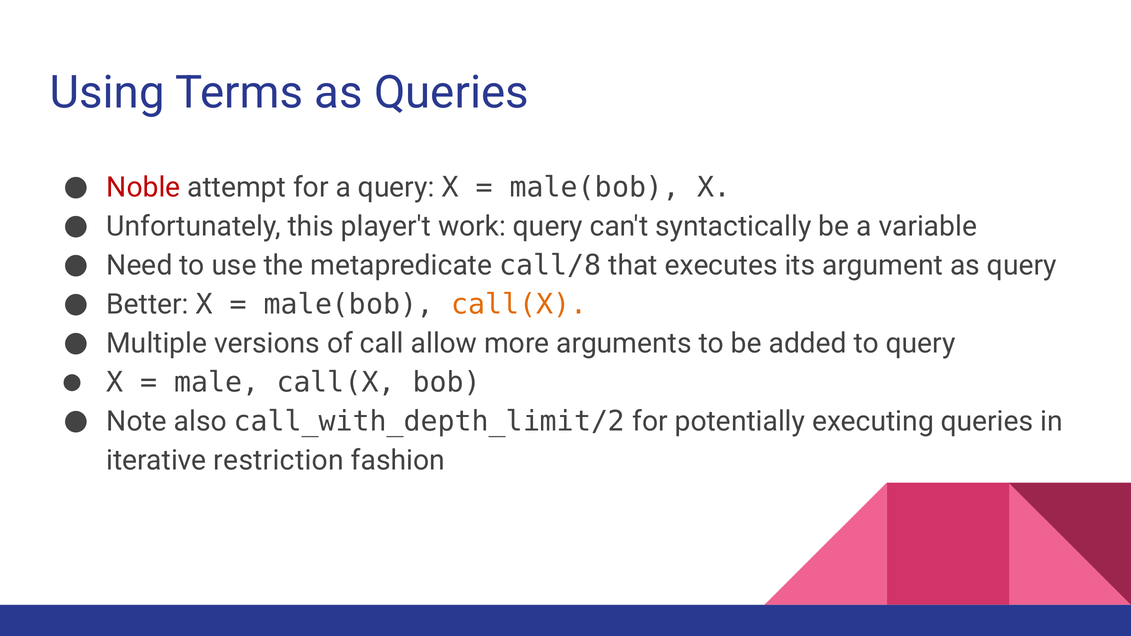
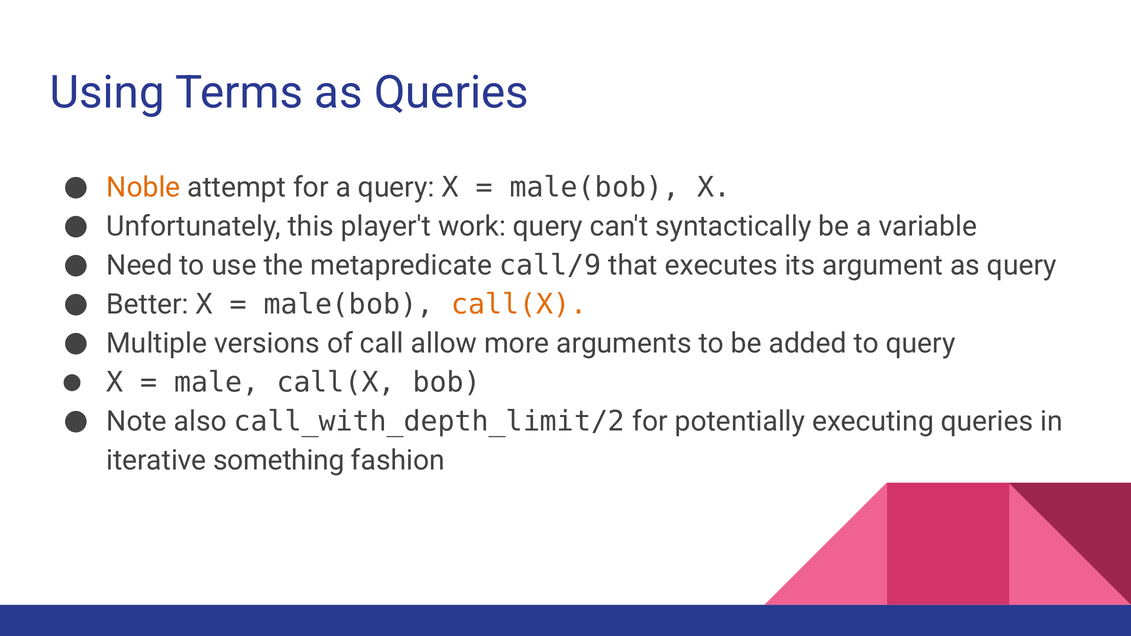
Noble colour: red -> orange
call/8: call/8 -> call/9
restriction: restriction -> something
